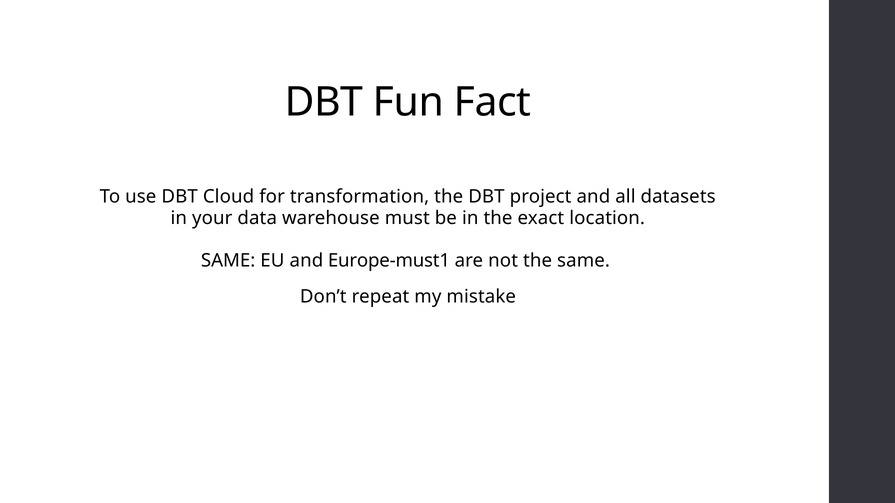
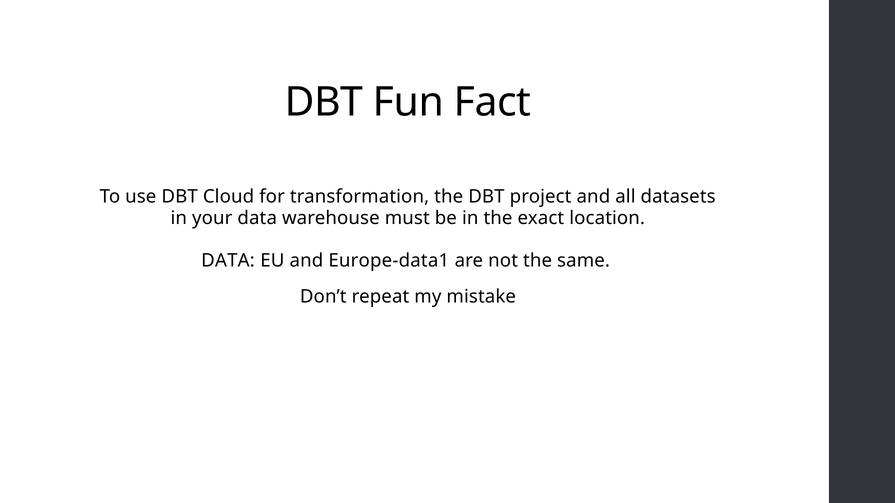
SAME at (228, 261): SAME -> DATA
Europe-must1: Europe-must1 -> Europe-data1
